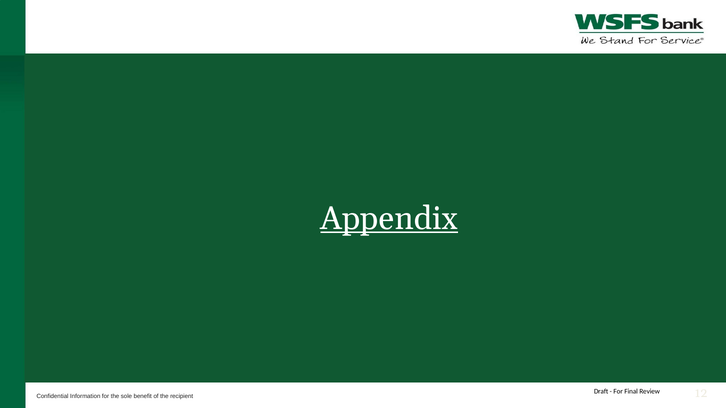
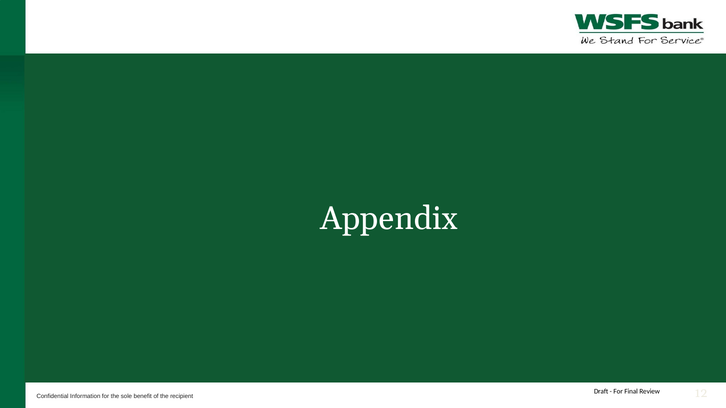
Appendix underline: present -> none
